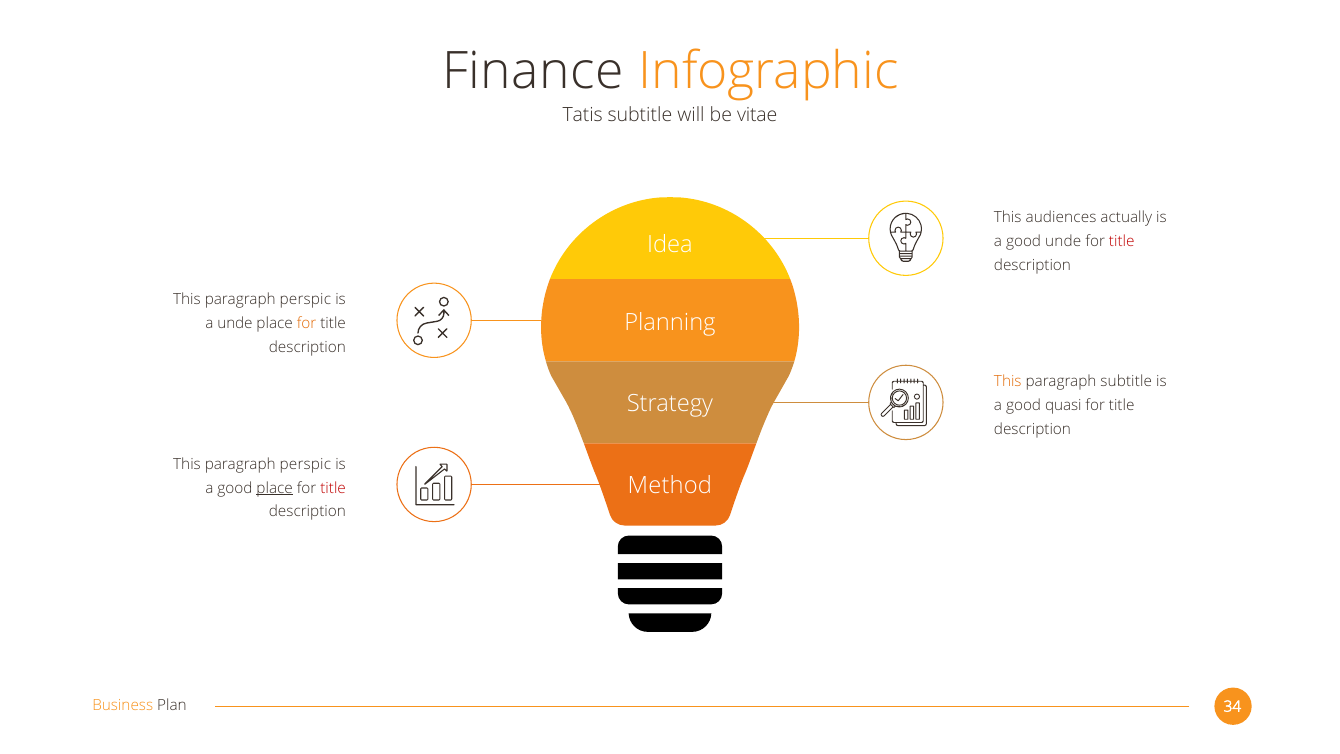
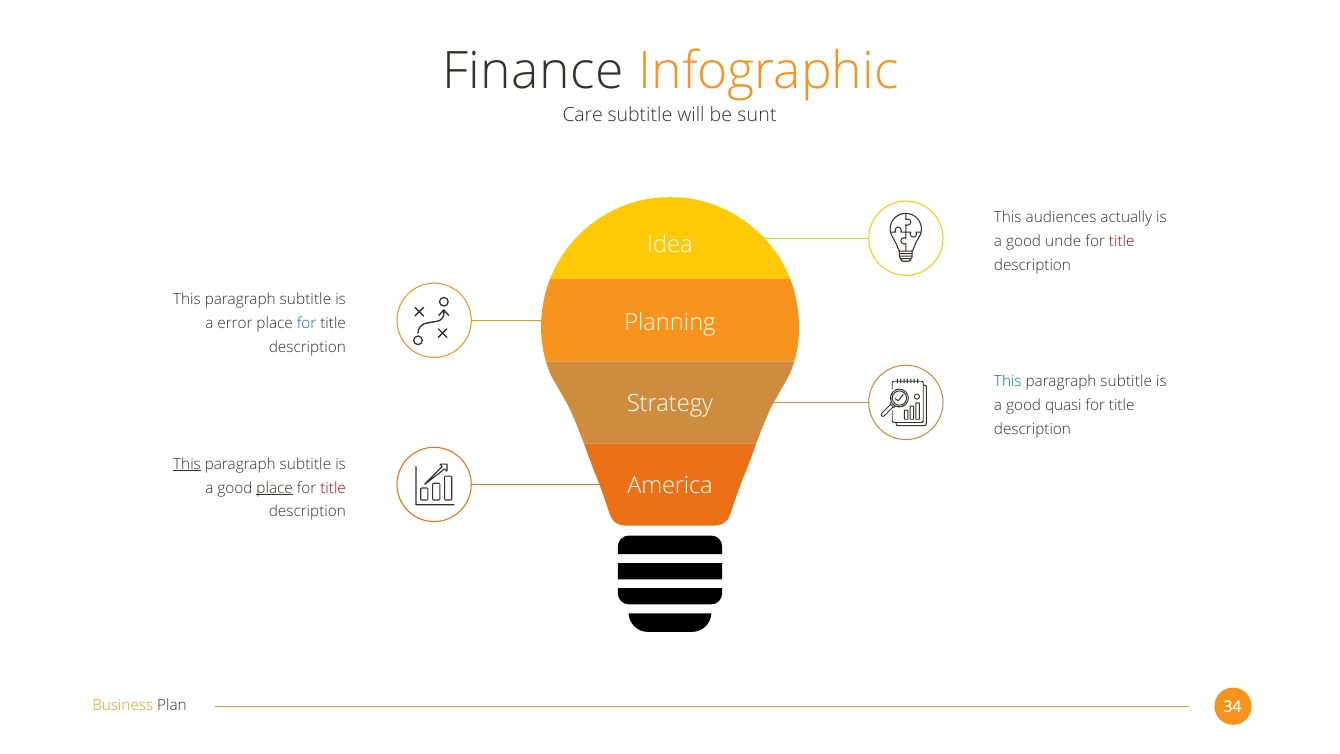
Tatis: Tatis -> Care
vitae: vitae -> sunt
perspic at (305, 300): perspic -> subtitle
a unde: unde -> error
for at (307, 324) colour: orange -> blue
This at (1008, 382) colour: orange -> blue
This at (187, 464) underline: none -> present
perspic at (305, 464): perspic -> subtitle
Method: Method -> America
